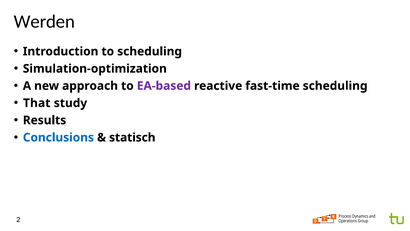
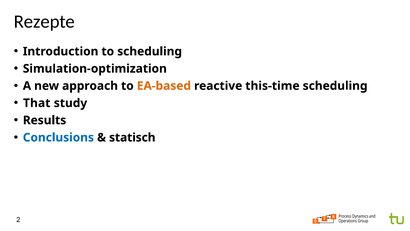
Werden: Werden -> Rezepte
EA-based colour: purple -> orange
fast-time: fast-time -> this-time
